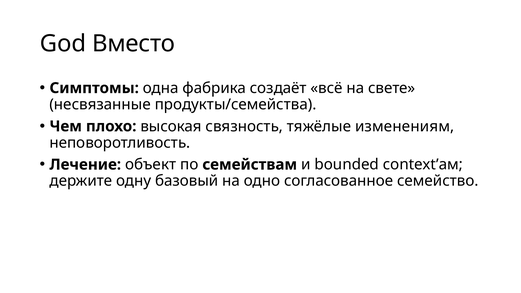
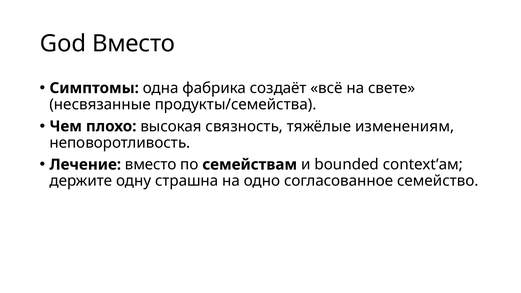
Лечение объект: объект -> вместо
базовый: базовый -> страшна
